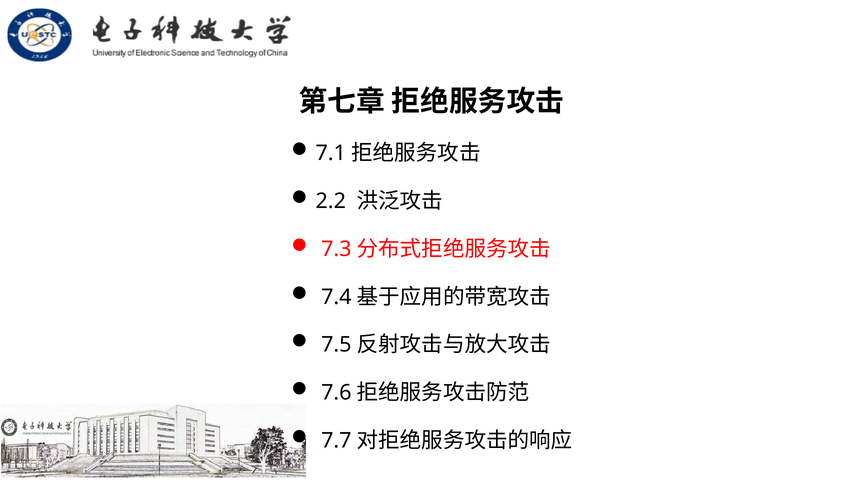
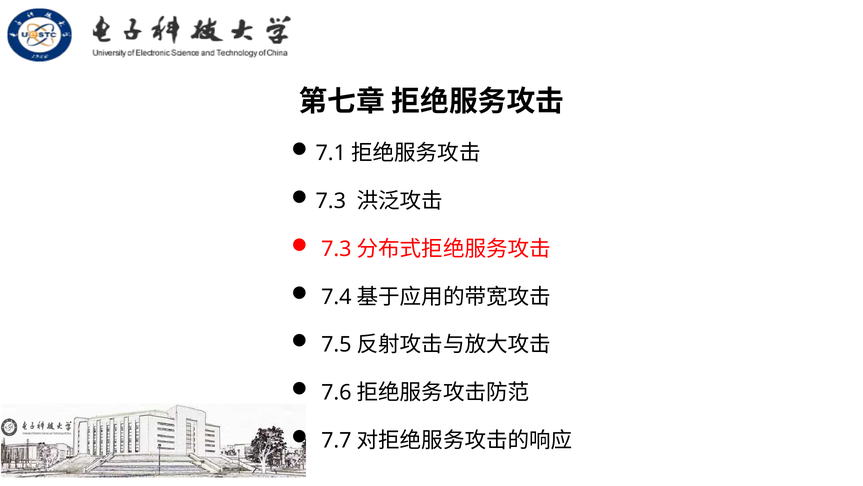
2.2 at (331, 201): 2.2 -> 7.3
